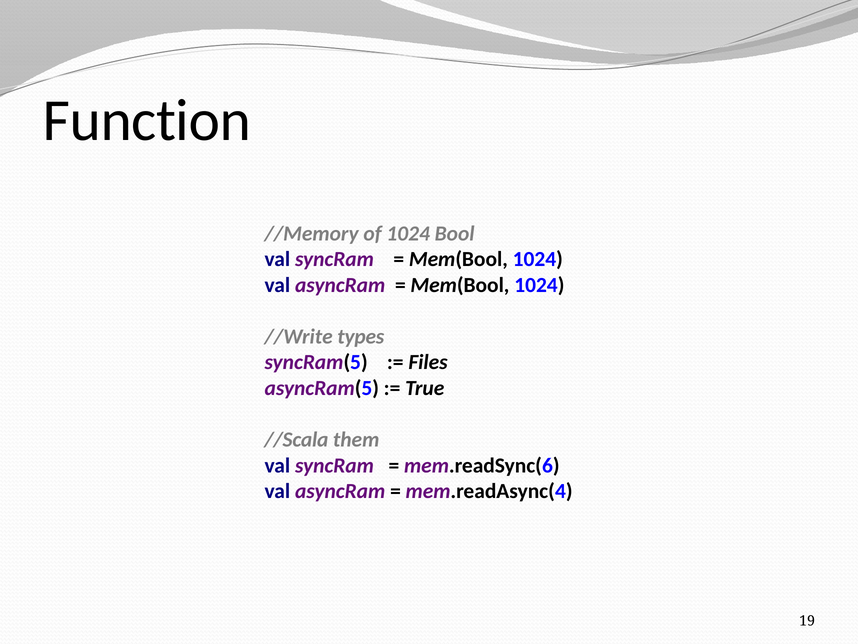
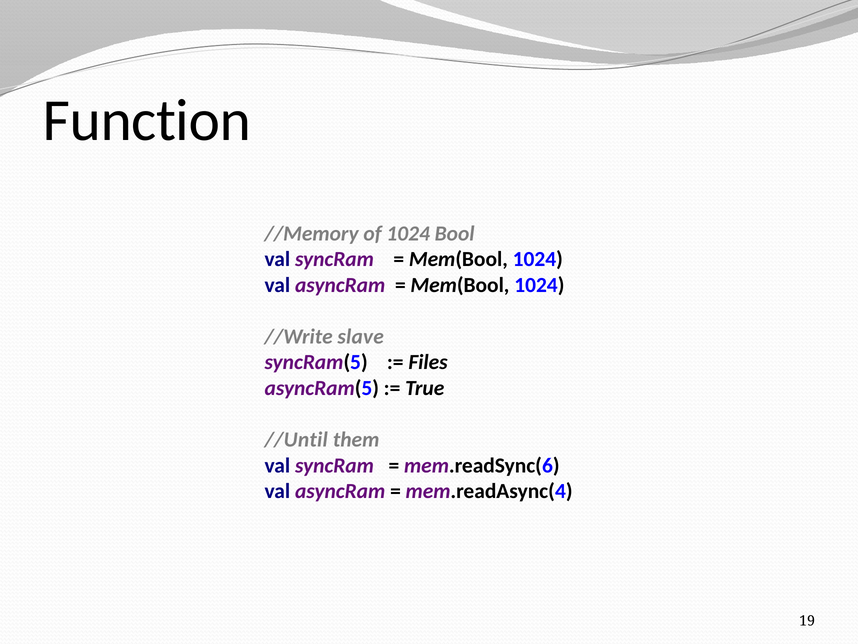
types: types -> slave
//Scala: //Scala -> //Until
